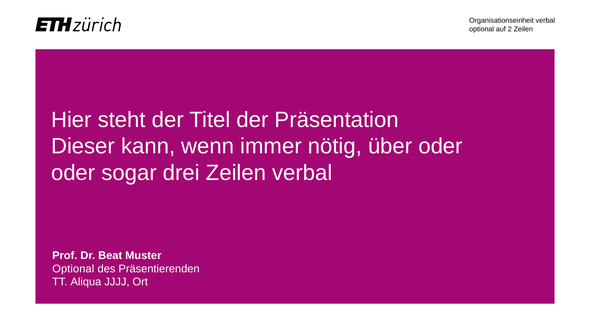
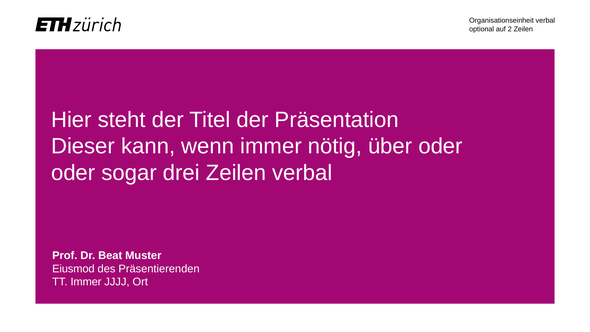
Optional at (73, 269): Optional -> Eiusmod
TT Aliqua: Aliqua -> Immer
